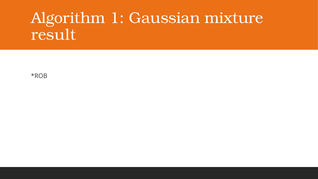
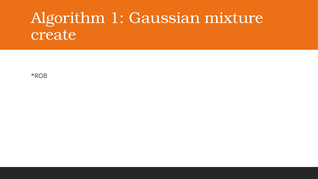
result: result -> create
